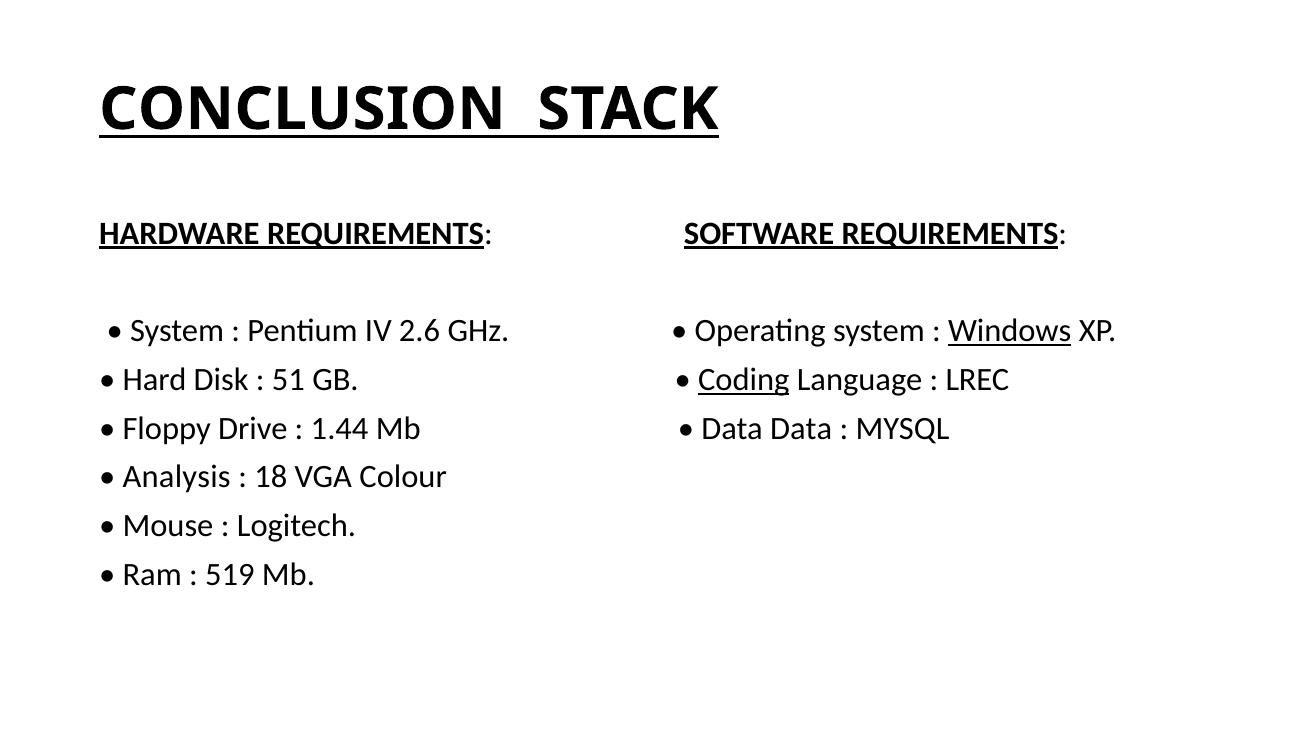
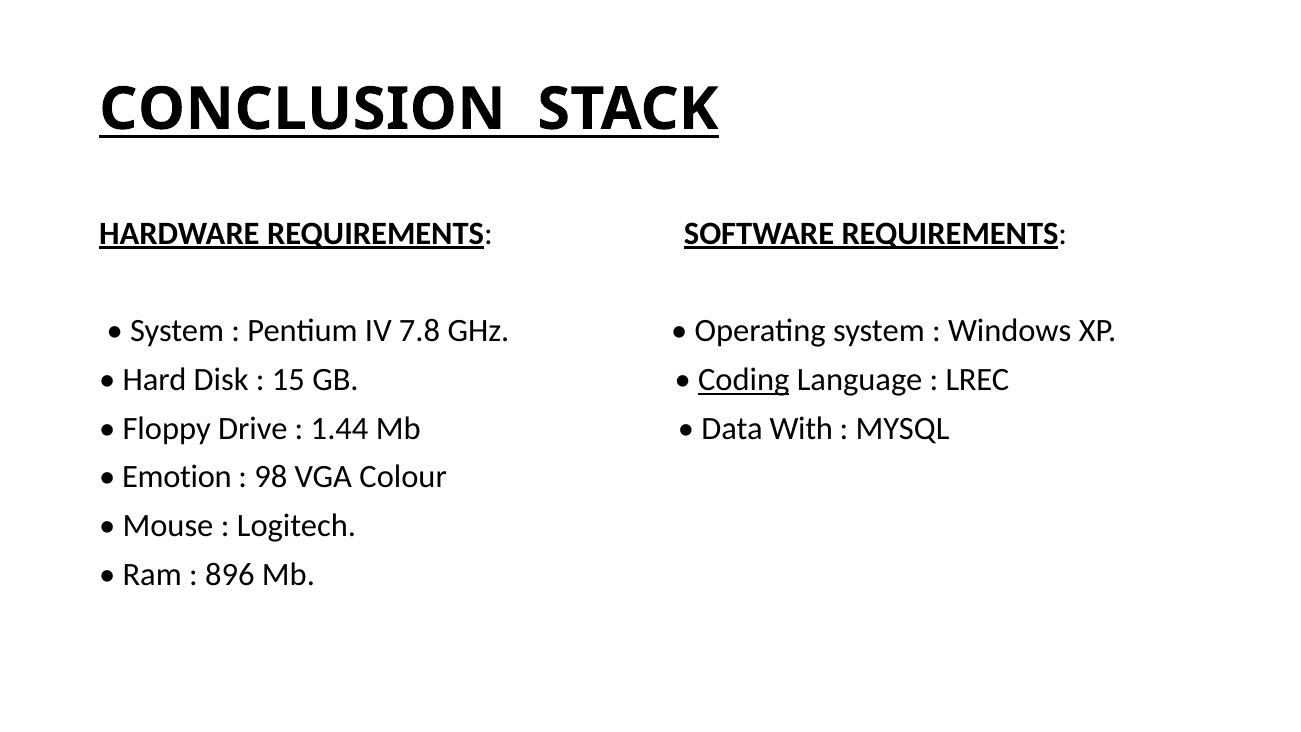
2.6: 2.6 -> 7.8
Windows underline: present -> none
51: 51 -> 15
Data Data: Data -> With
Analysis: Analysis -> Emotion
18: 18 -> 98
519: 519 -> 896
